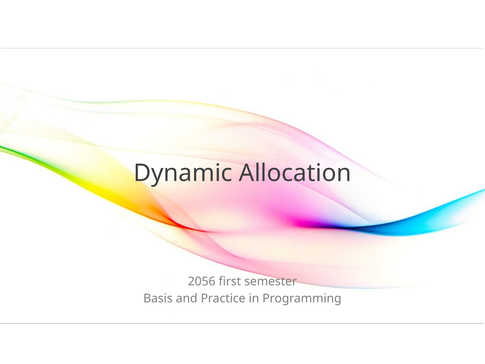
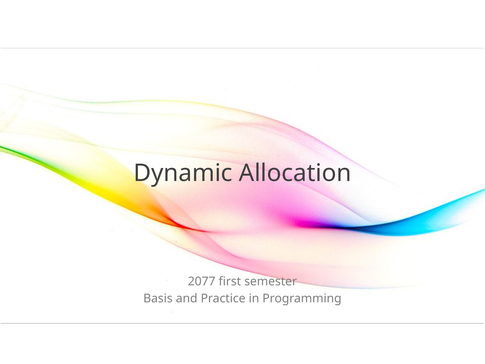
2056: 2056 -> 2077
